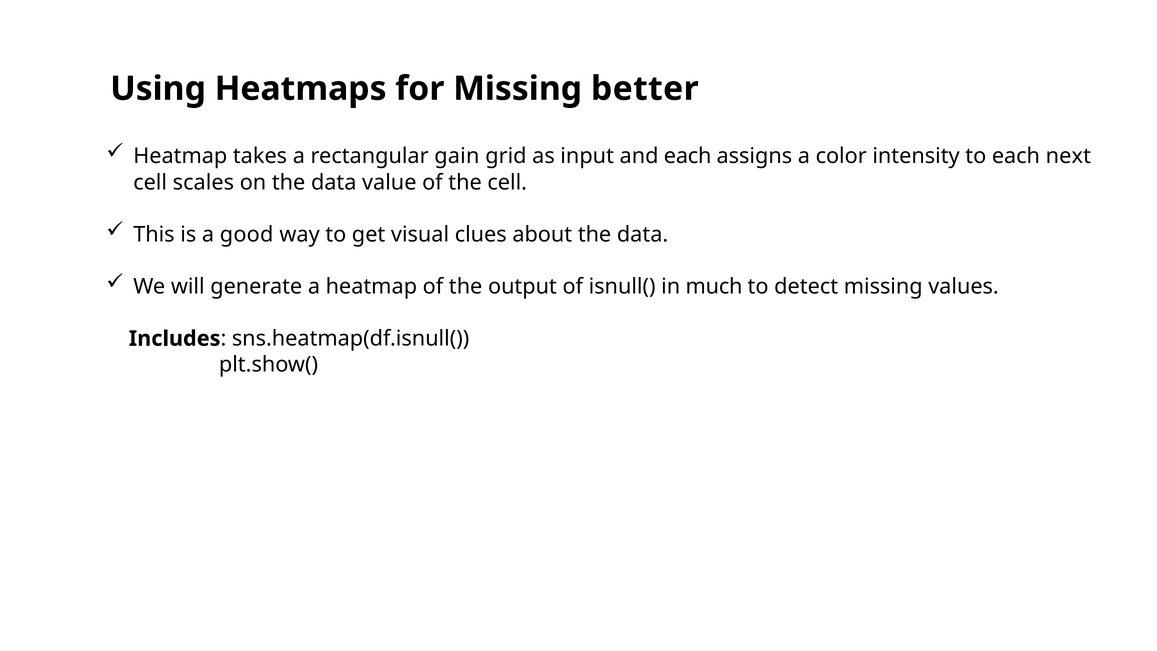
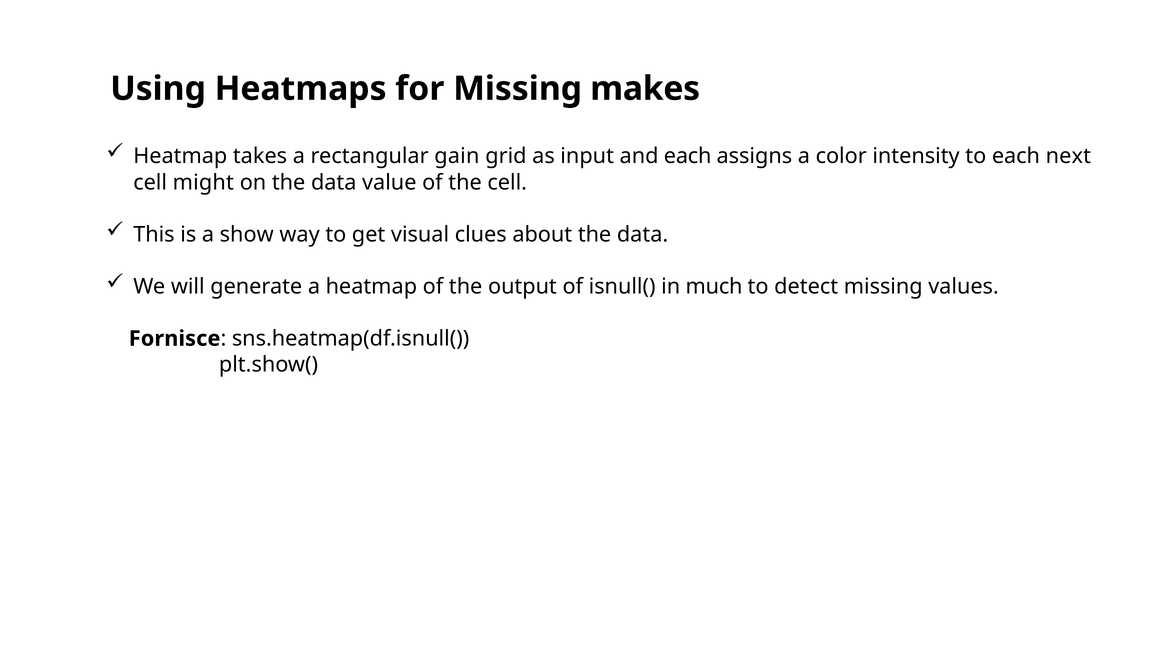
better: better -> makes
scales: scales -> might
good: good -> show
Includes: Includes -> Fornisce
